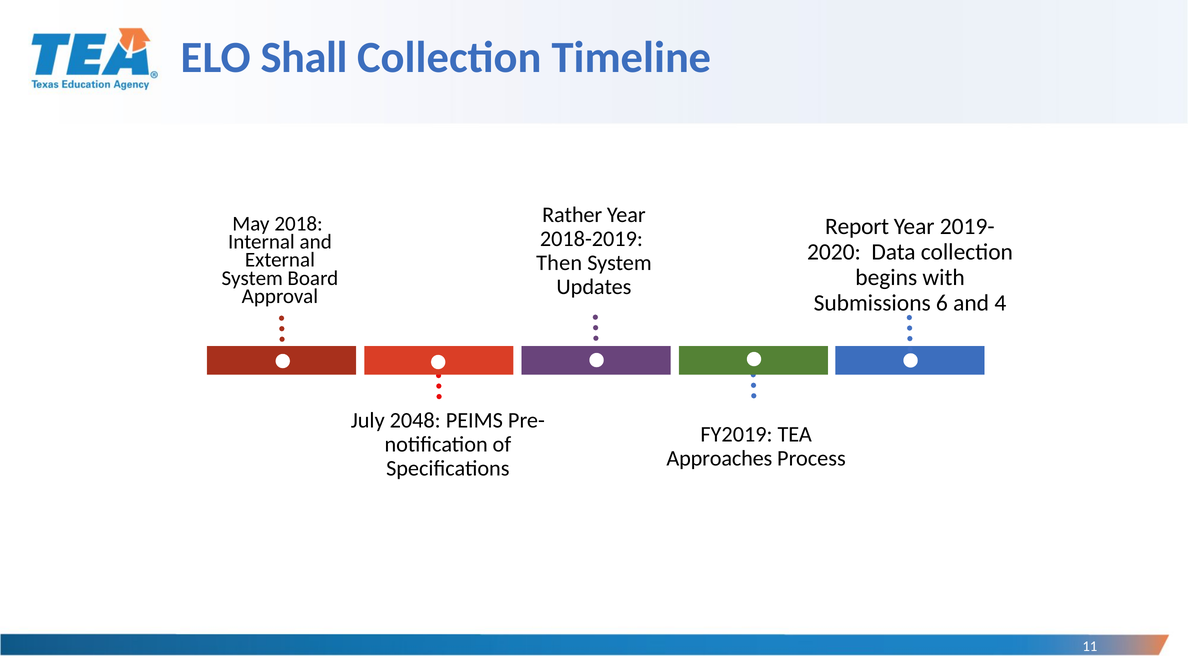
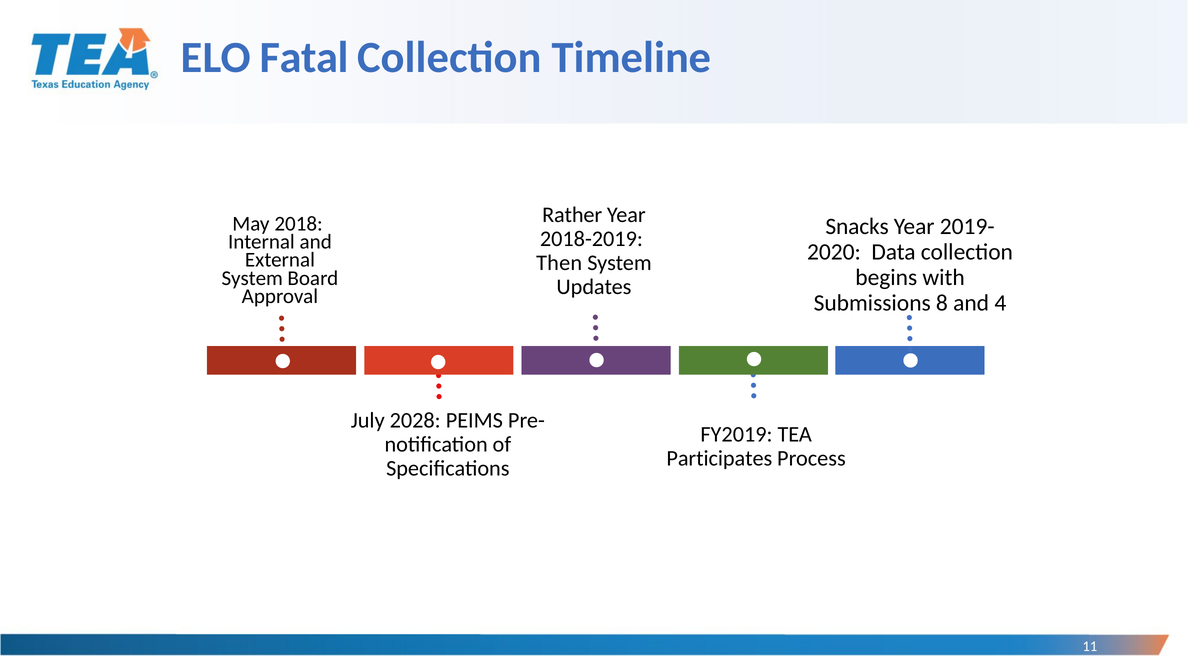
Shall: Shall -> Fatal
Report: Report -> Snacks
6: 6 -> 8
2048: 2048 -> 2028
Approaches: Approaches -> Participates
